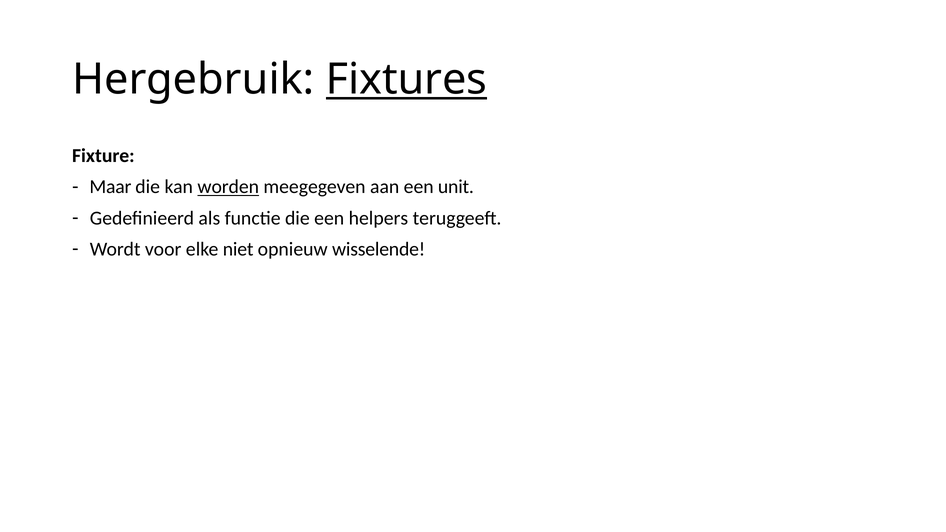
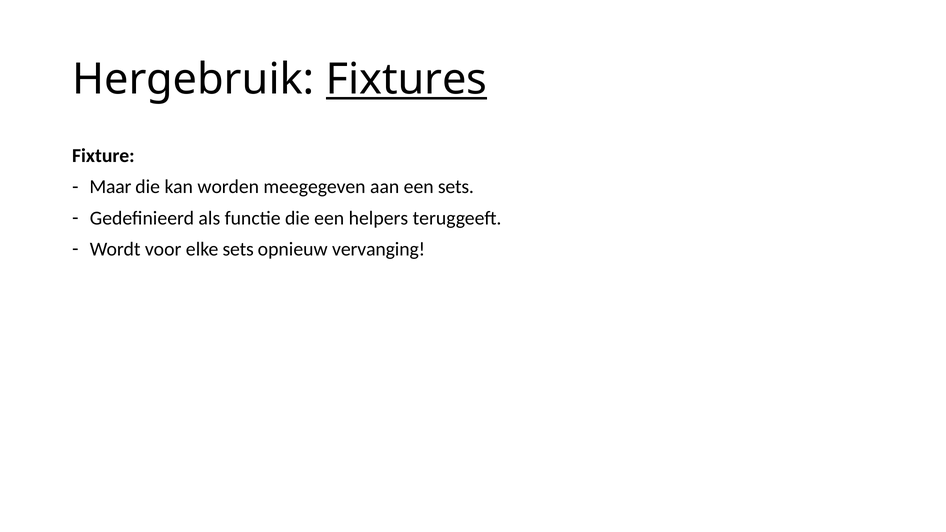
worden underline: present -> none
een unit: unit -> sets
elke niet: niet -> sets
wisselende: wisselende -> vervanging
